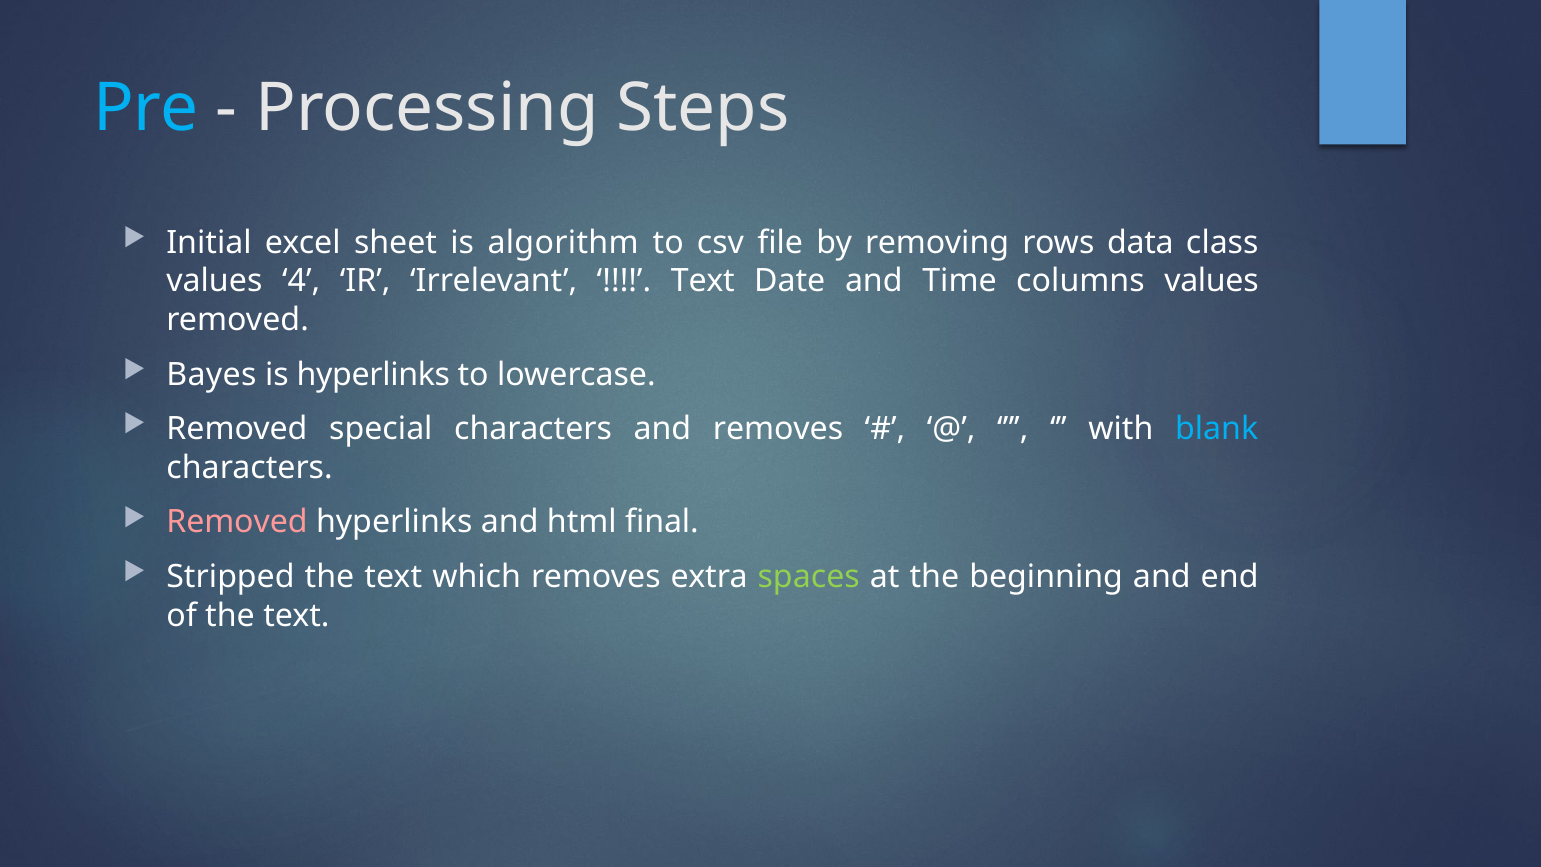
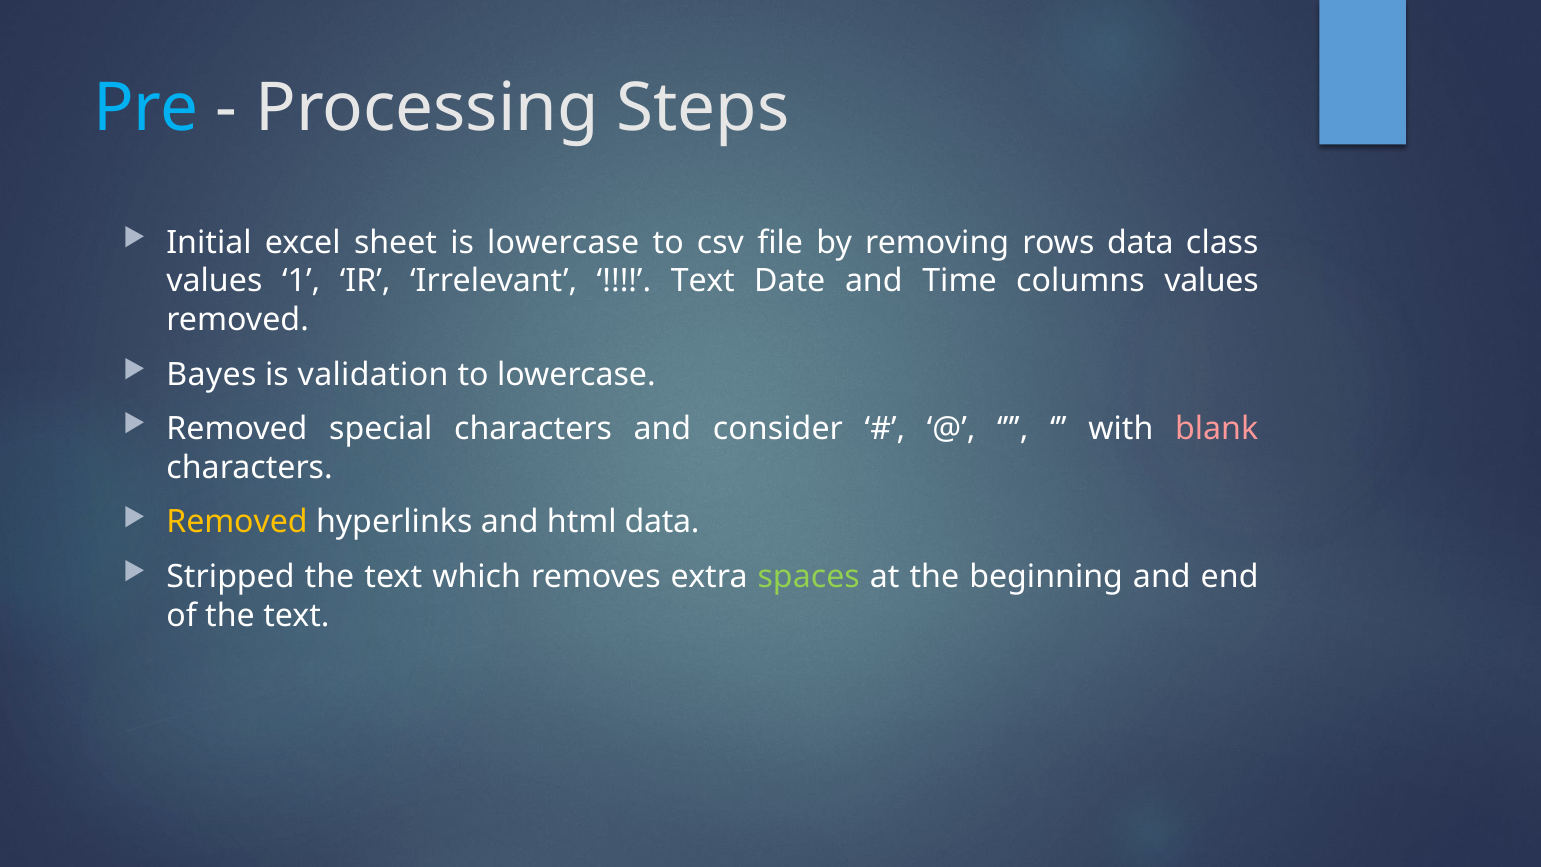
is algorithm: algorithm -> lowercase
4: 4 -> 1
is hyperlinks: hyperlinks -> validation
and removes: removes -> consider
blank colour: light blue -> pink
Removed at (237, 522) colour: pink -> yellow
html final: final -> data
